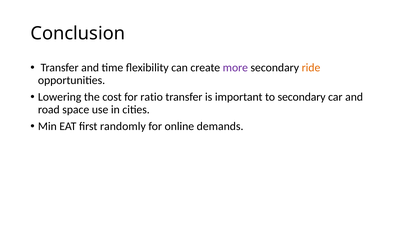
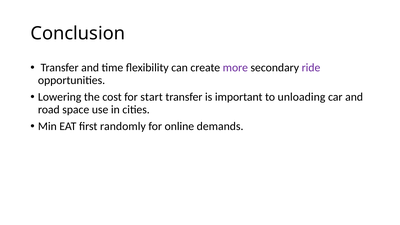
ride colour: orange -> purple
ratio: ratio -> start
to secondary: secondary -> unloading
